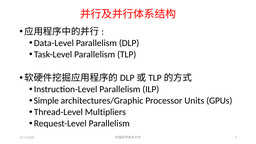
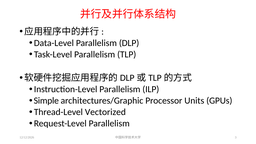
Multipliers: Multipliers -> Vectorized
